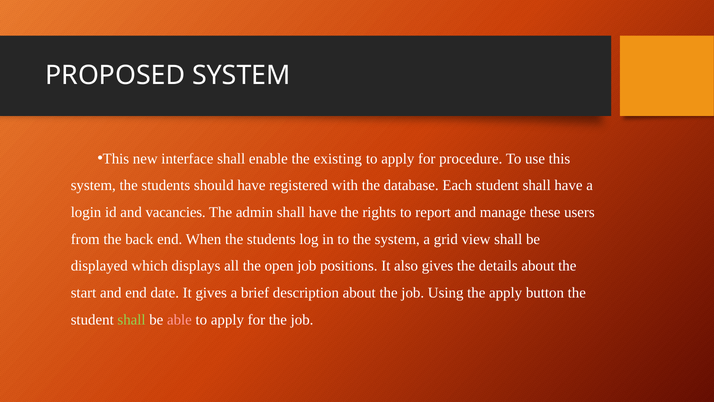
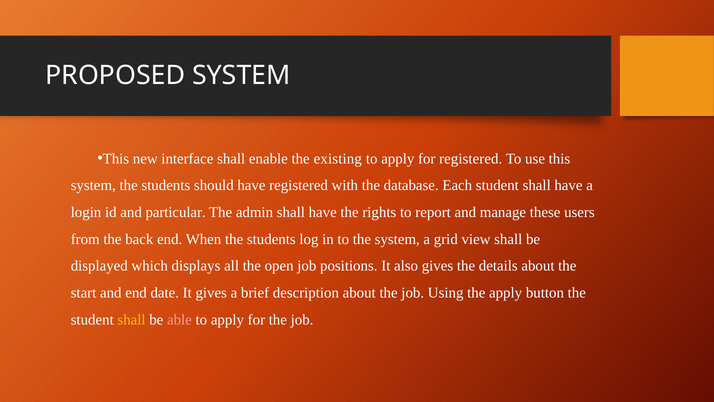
for procedure: procedure -> registered
vacancies: vacancies -> particular
shall at (132, 319) colour: light green -> yellow
